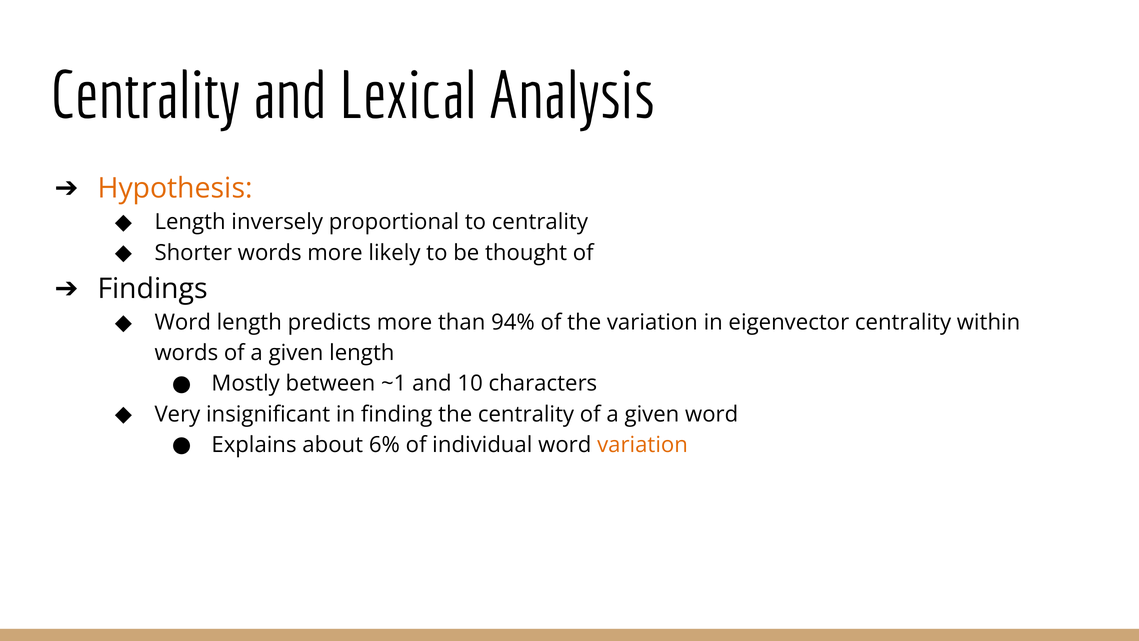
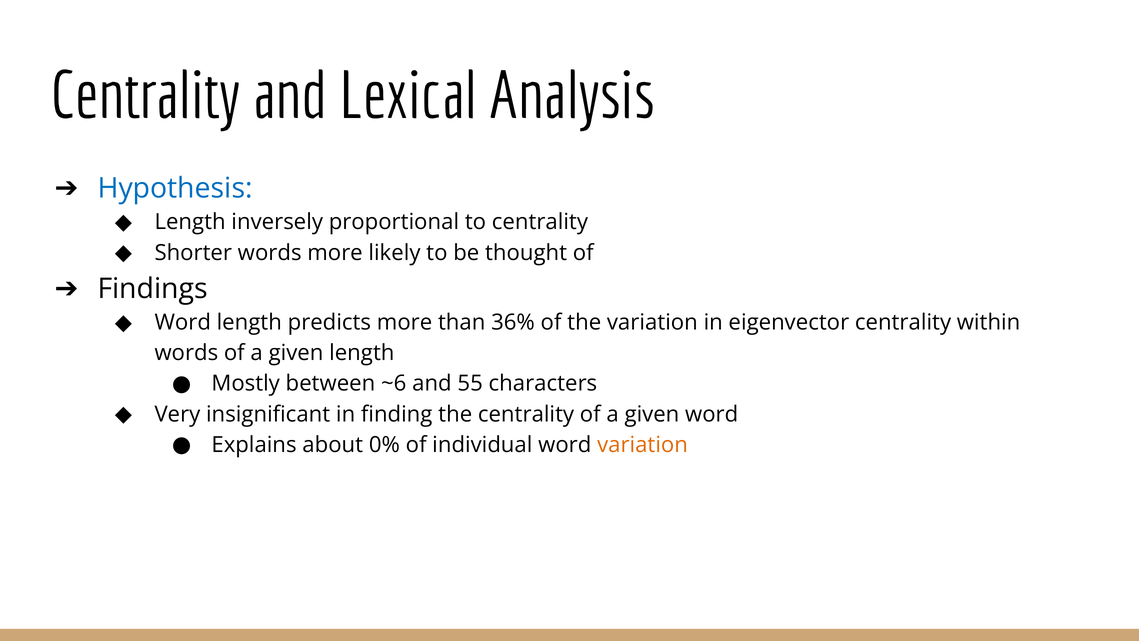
Hypothesis colour: orange -> blue
94%: 94% -> 36%
~1: ~1 -> ~6
10: 10 -> 55
6%: 6% -> 0%
